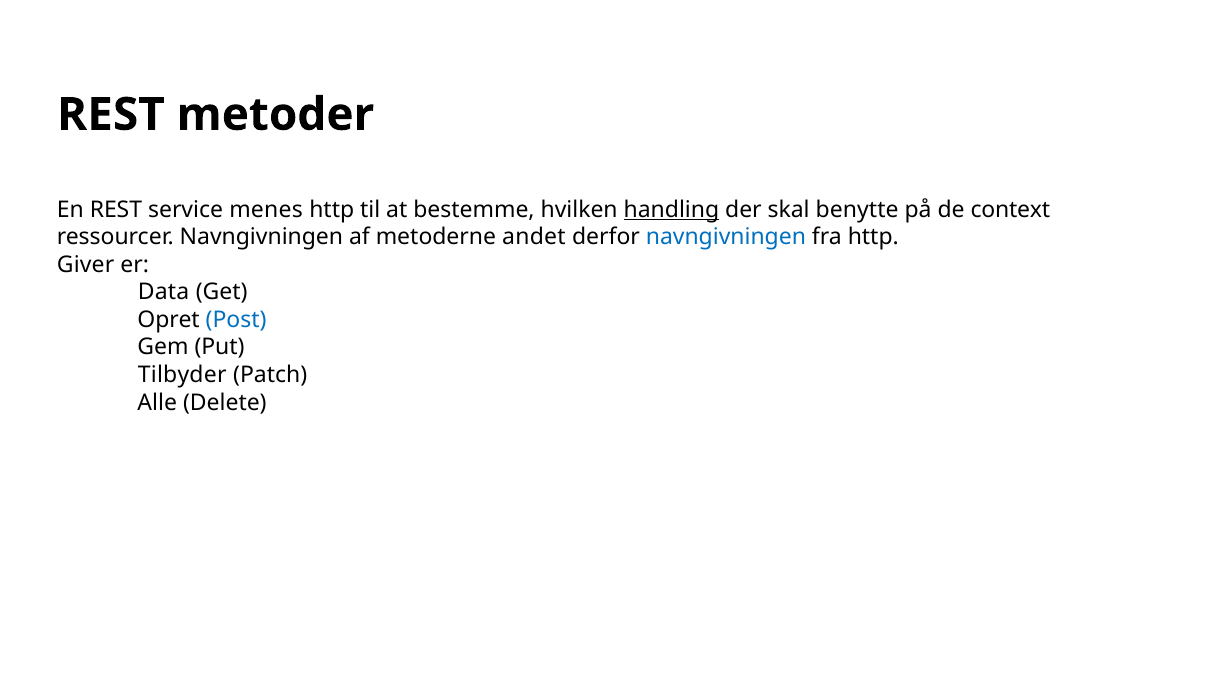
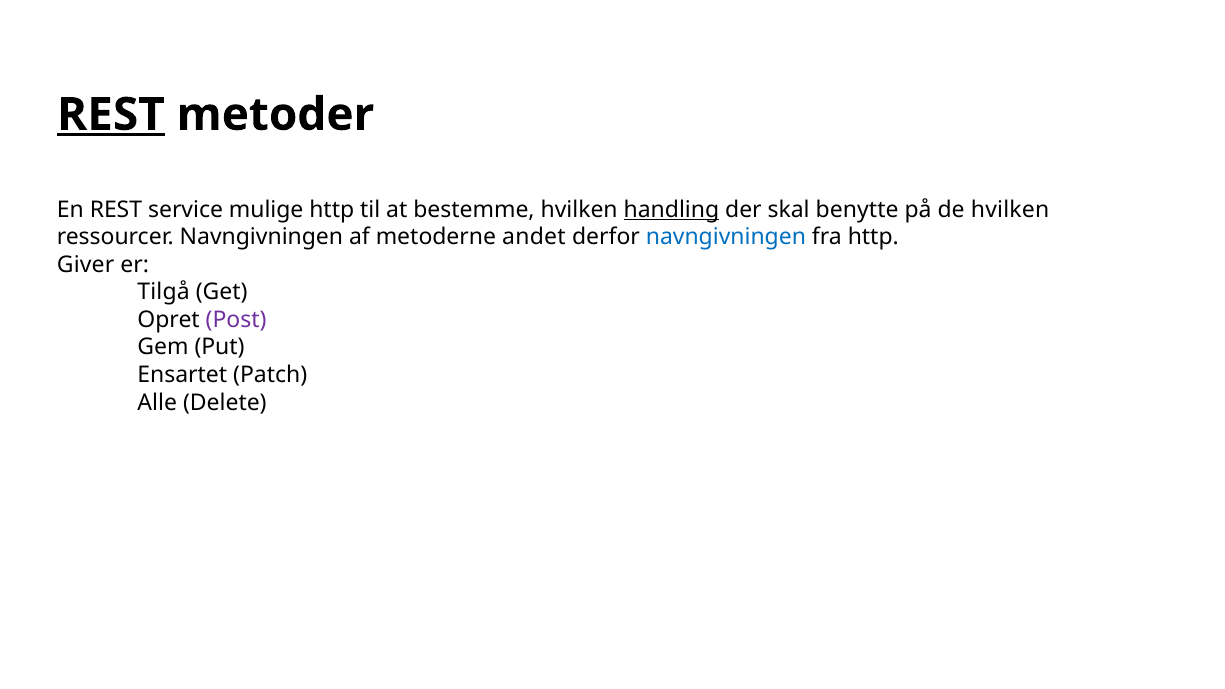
REST at (111, 115) underline: none -> present
menes: menes -> mulige
de context: context -> hvilken
Data: Data -> Tilgå
Post colour: blue -> purple
Tilbyder: Tilbyder -> Ensartet
